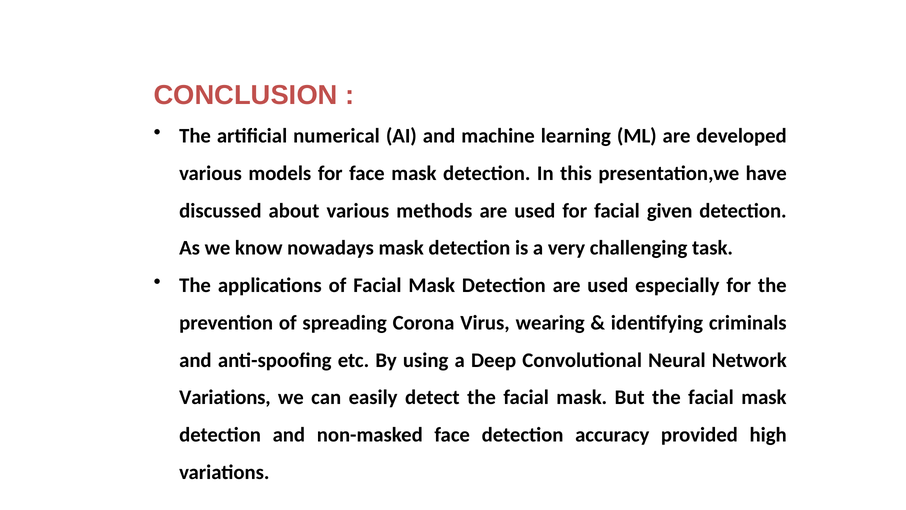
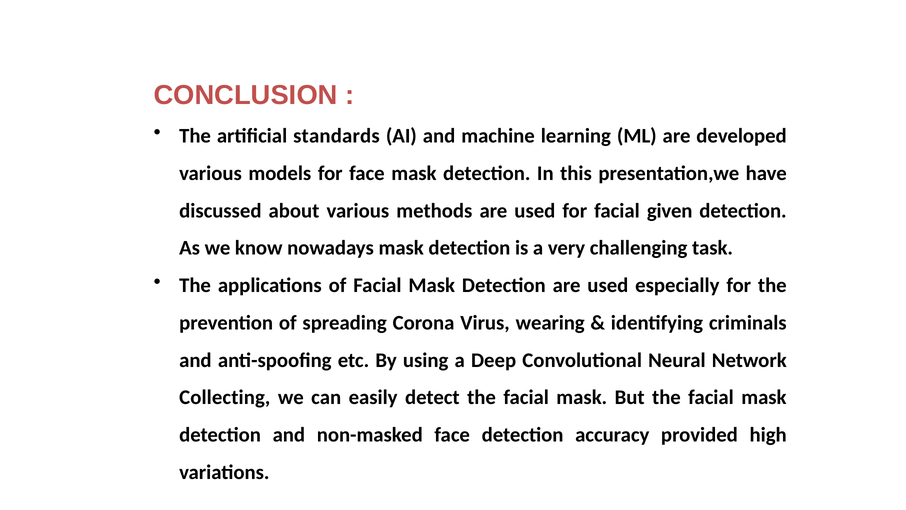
numerical: numerical -> standards
Variations at (225, 397): Variations -> Collecting
